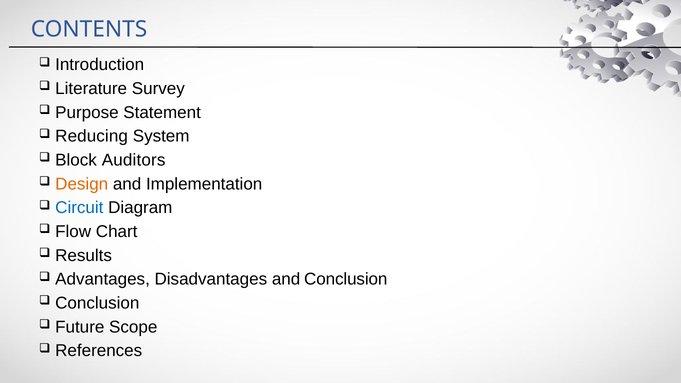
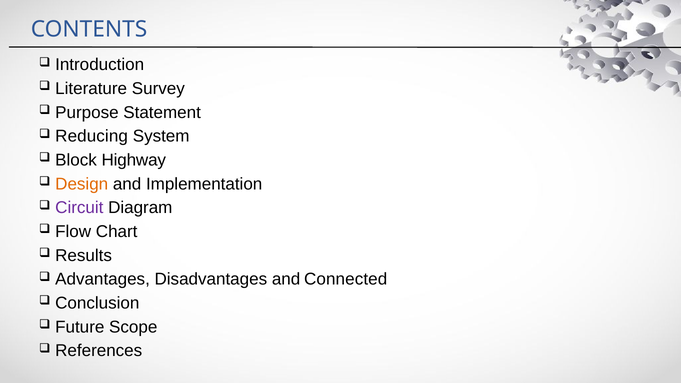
Auditors: Auditors -> Highway
Circuit colour: blue -> purple
and Conclusion: Conclusion -> Connected
